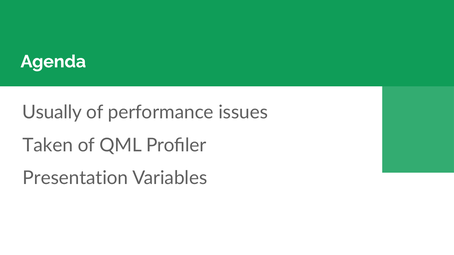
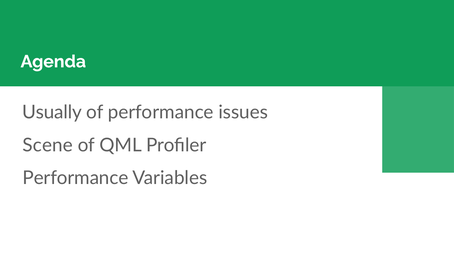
Taken: Taken -> Scene
Presentation at (75, 178): Presentation -> Performance
